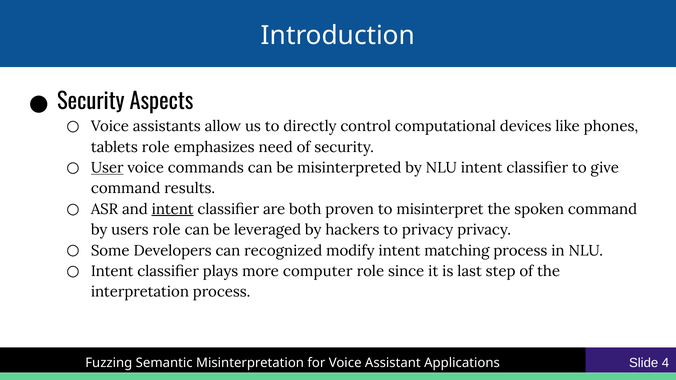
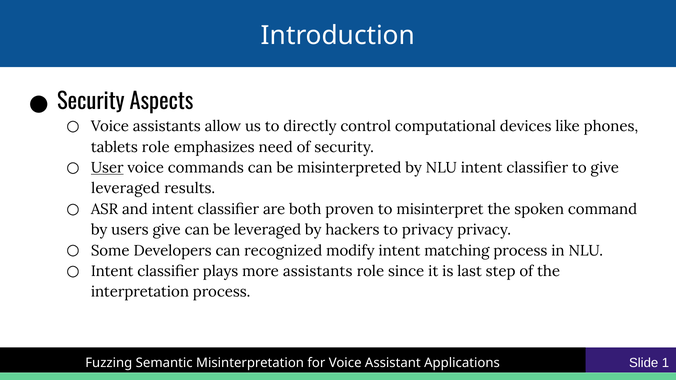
command at (126, 189): command -> leveraged
intent at (173, 209) underline: present -> none
users role: role -> give
more computer: computer -> assistants
4: 4 -> 1
